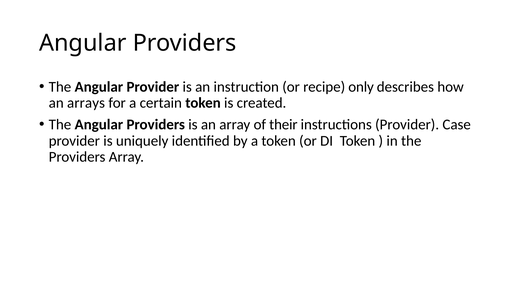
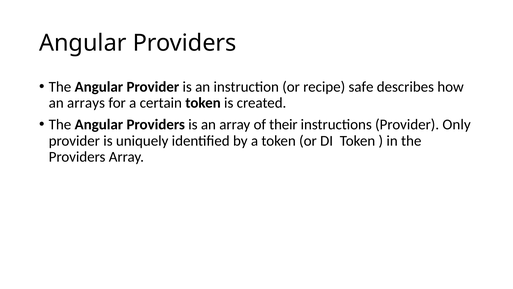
only: only -> safe
Case: Case -> Only
